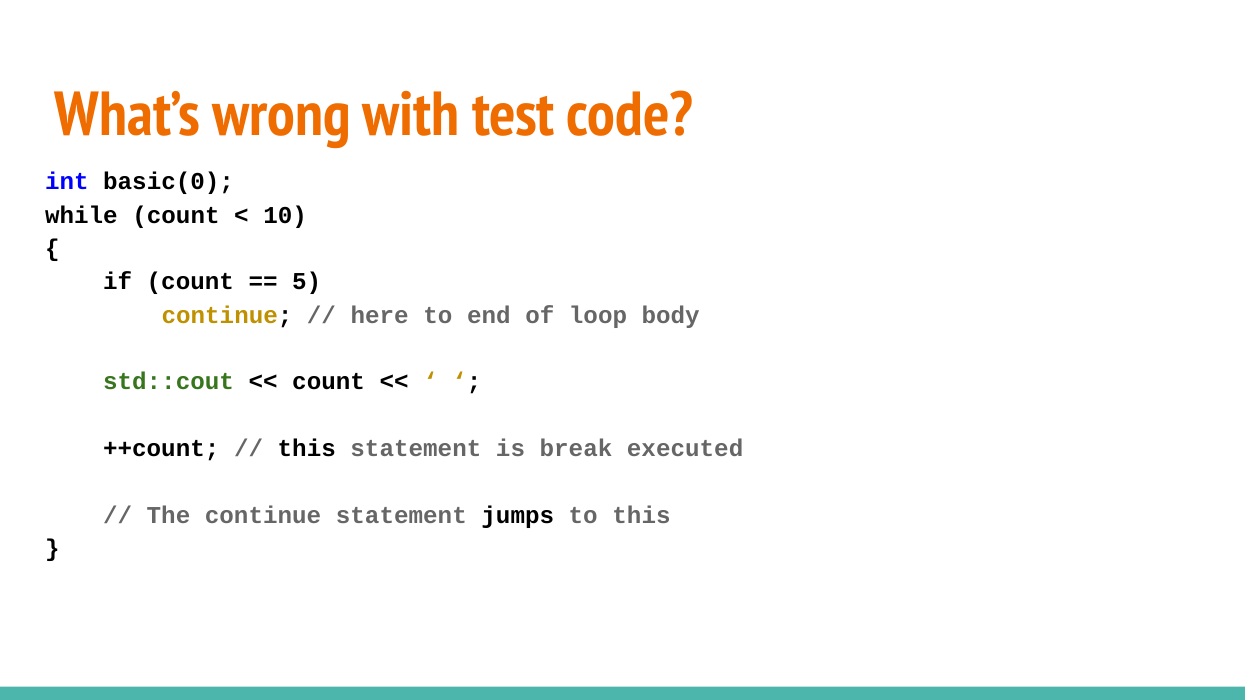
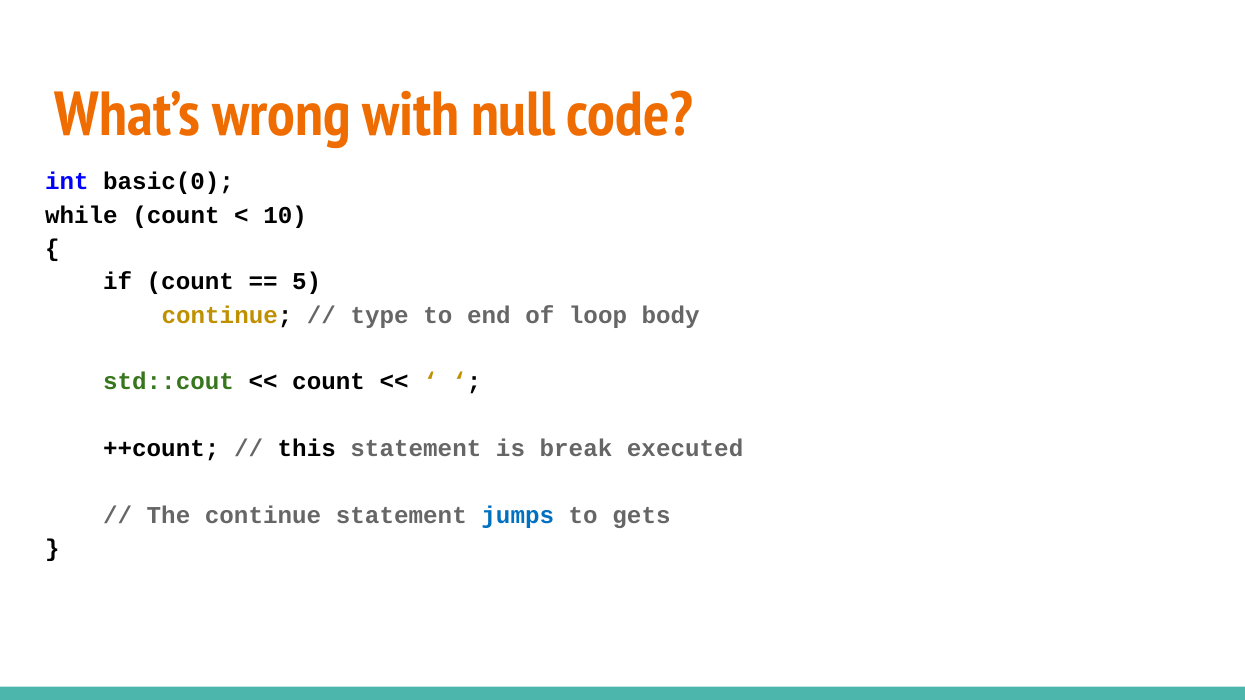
test: test -> null
here: here -> type
jumps colour: black -> blue
to this: this -> gets
